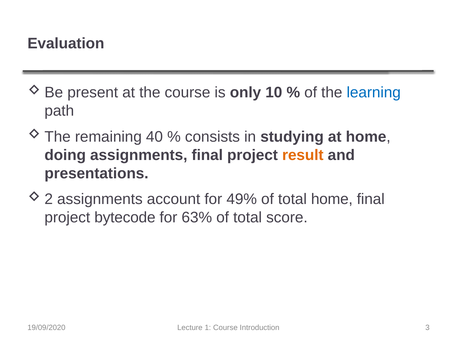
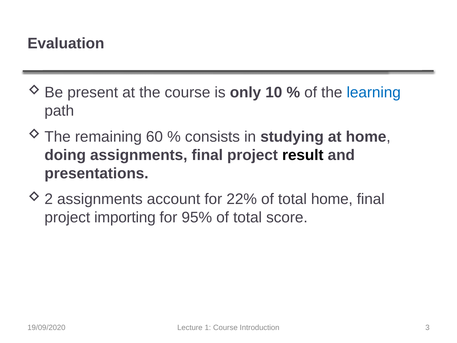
40: 40 -> 60
result colour: orange -> black
49%: 49% -> 22%
bytecode: bytecode -> importing
63%: 63% -> 95%
